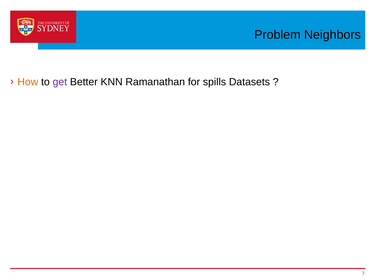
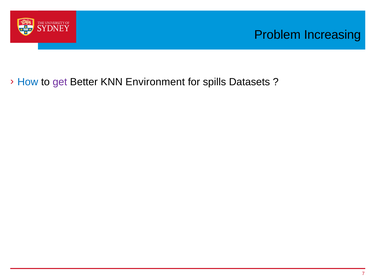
Neighbors: Neighbors -> Increasing
How colour: orange -> blue
Ramanathan: Ramanathan -> Environment
